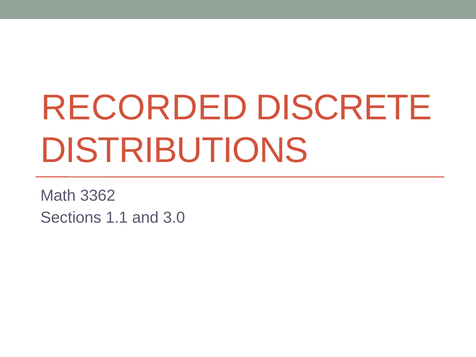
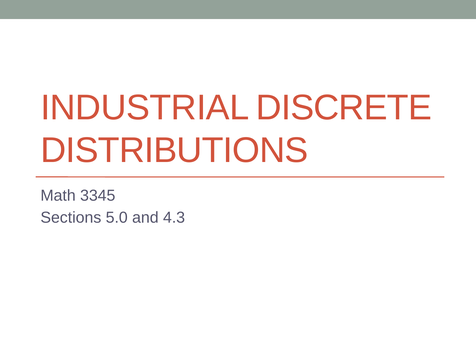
RECORDED: RECORDED -> INDUSTRIAL
3362: 3362 -> 3345
1.1: 1.1 -> 5.0
3.0: 3.0 -> 4.3
